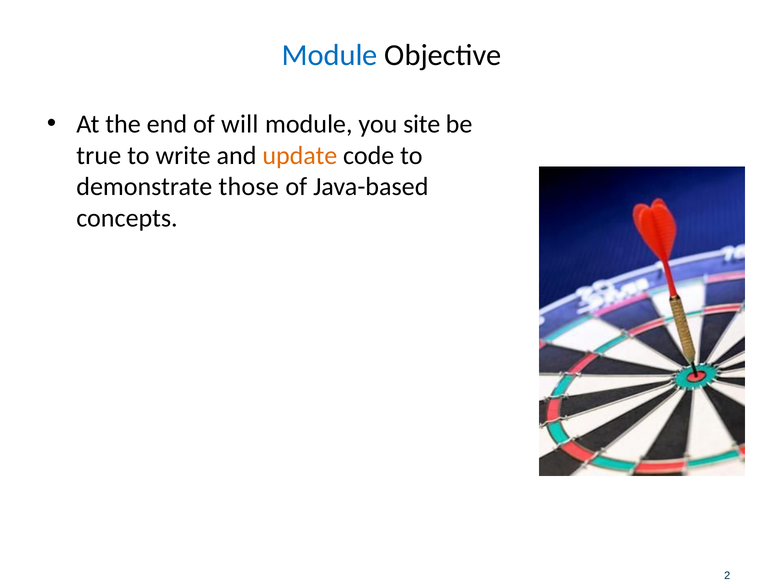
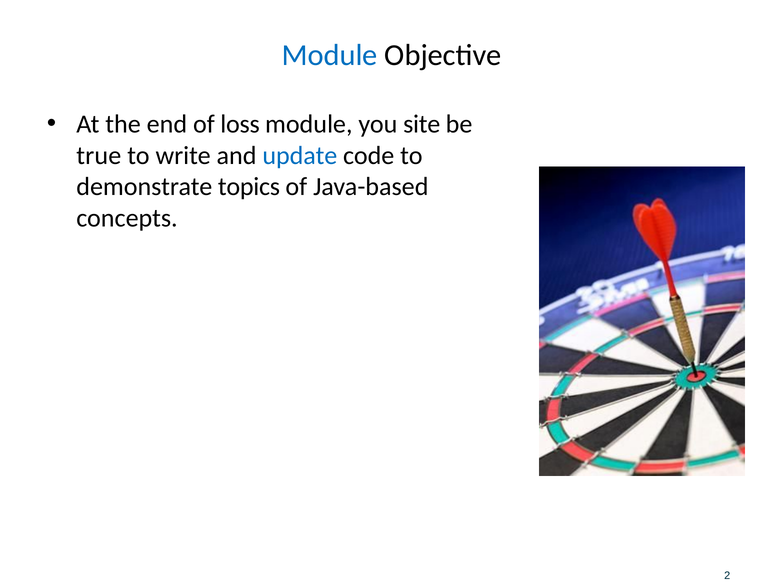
will: will -> loss
update colour: orange -> blue
those: those -> topics
